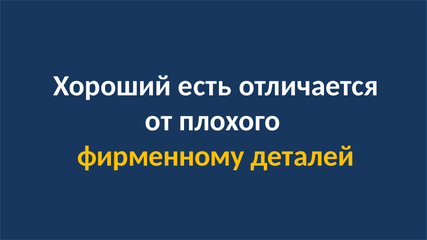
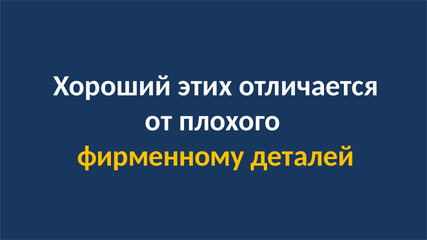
есть: есть -> этих
